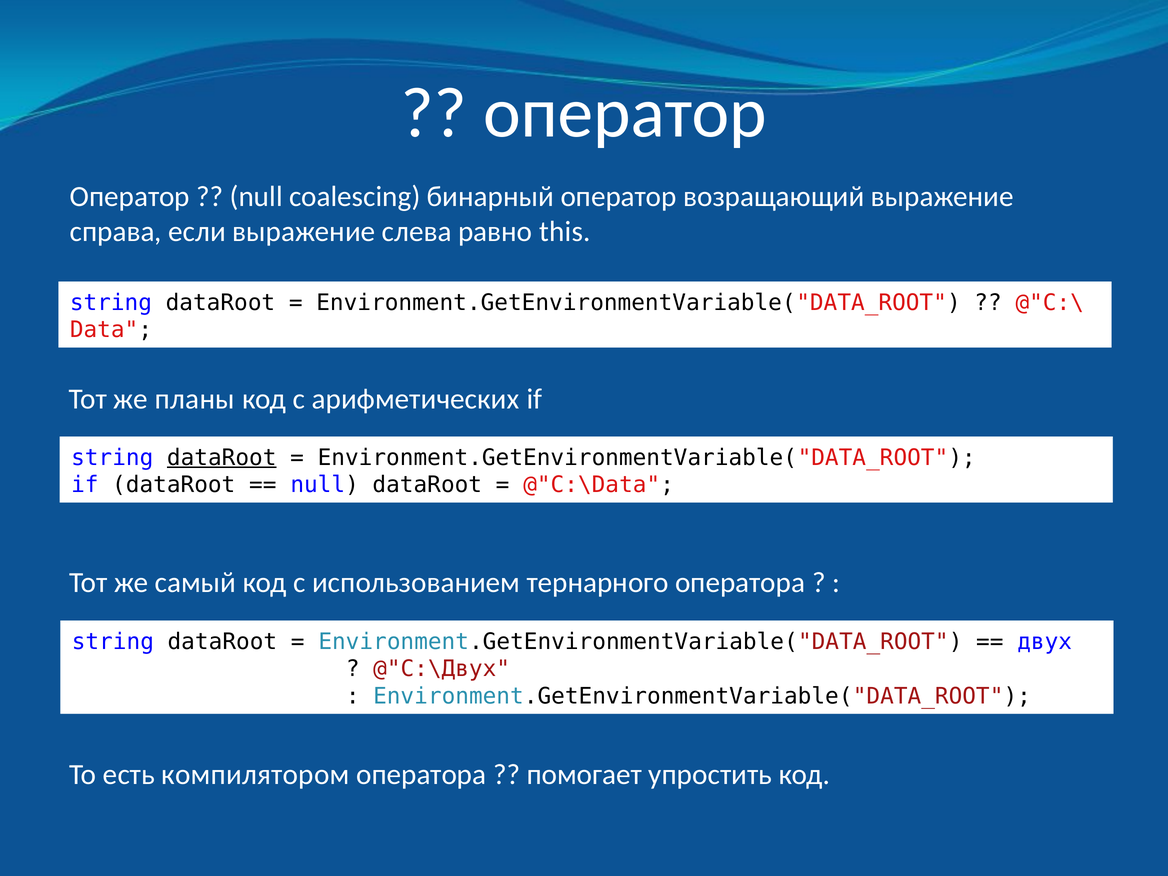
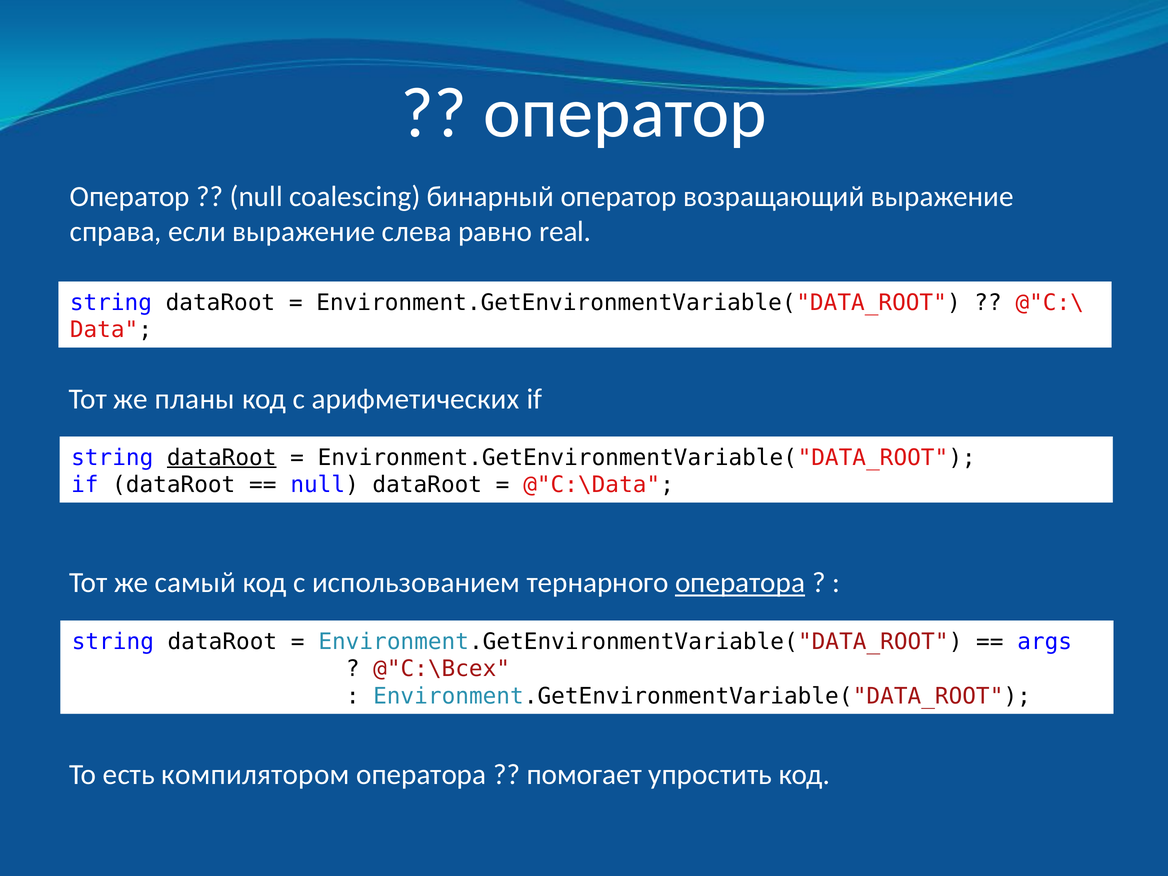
this: this -> real
оператора at (740, 583) underline: none -> present
двух: двух -> args
@"C:\Двух: @"C:\Двух -> @"C:\Всех
